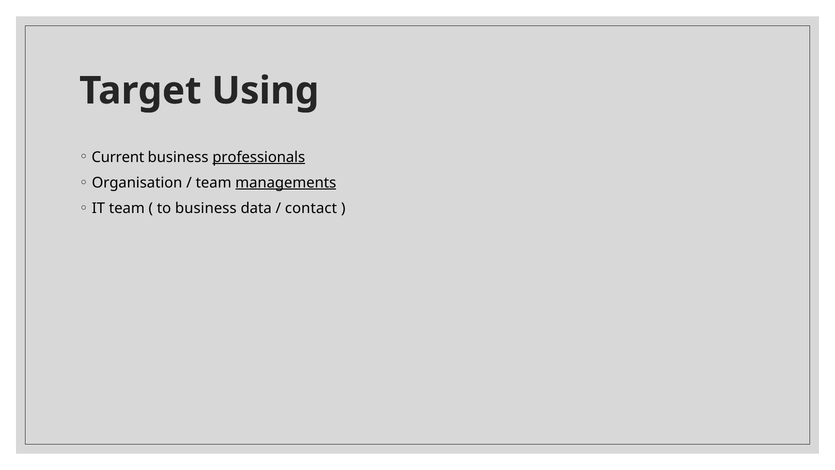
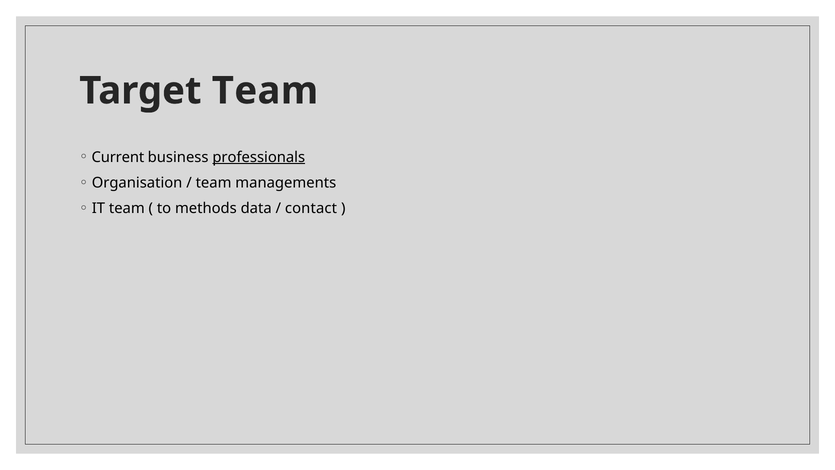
Target Using: Using -> Team
managements underline: present -> none
to business: business -> methods
